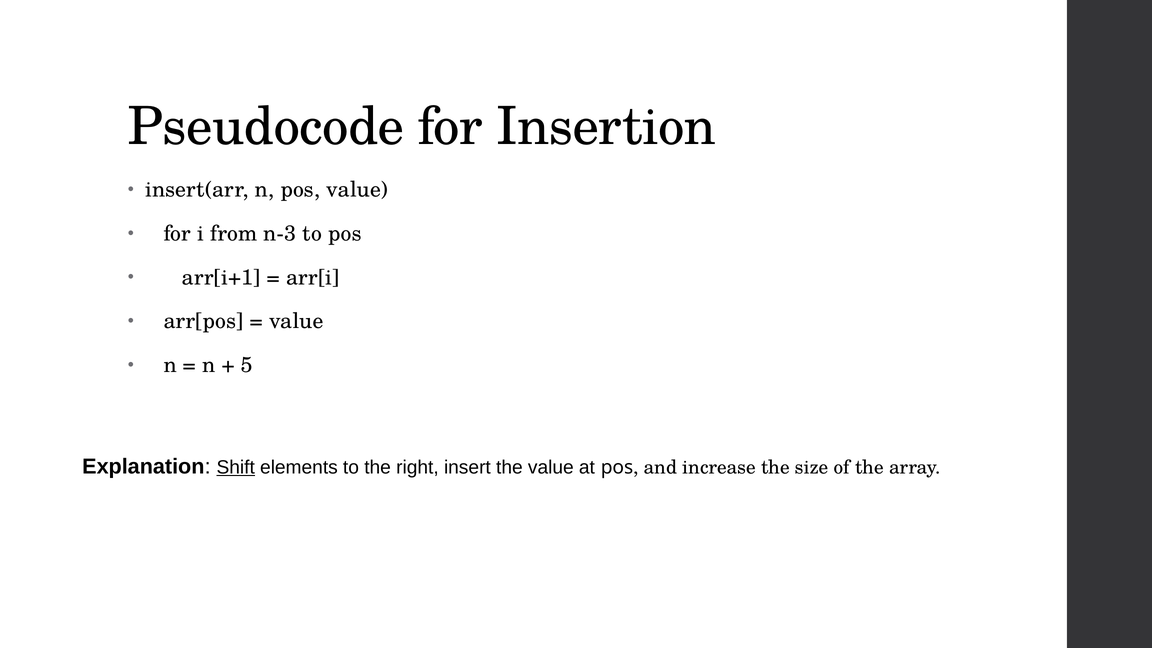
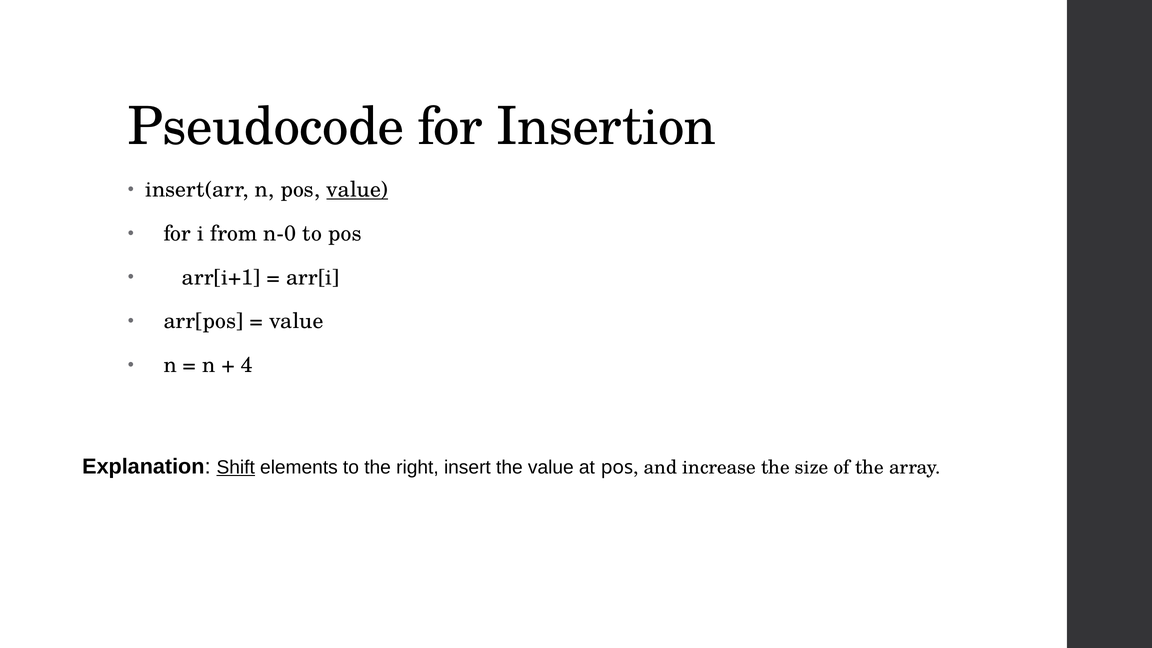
value at (357, 190) underline: none -> present
n-3: n-3 -> n-0
5: 5 -> 4
